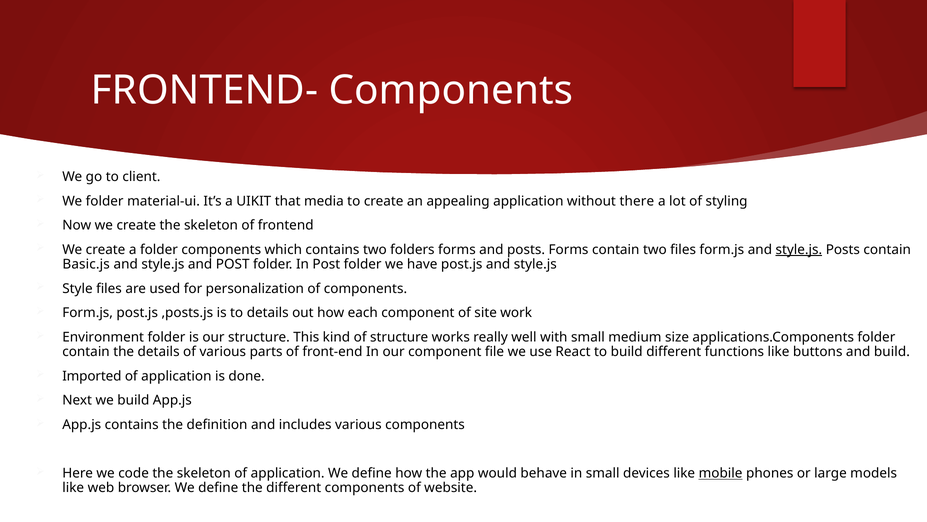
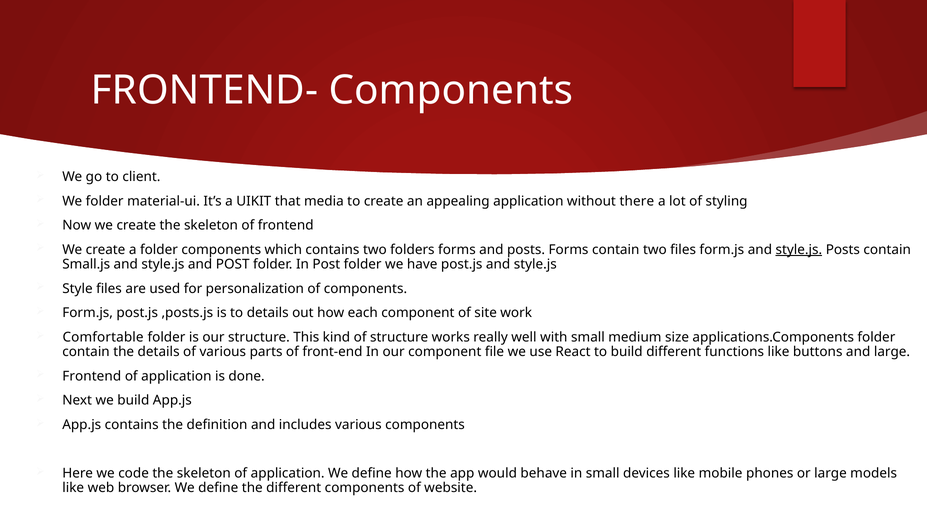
Basic.js: Basic.js -> Small.js
Environment: Environment -> Comfortable
and build: build -> large
Imported at (92, 376): Imported -> Frontend
mobile underline: present -> none
